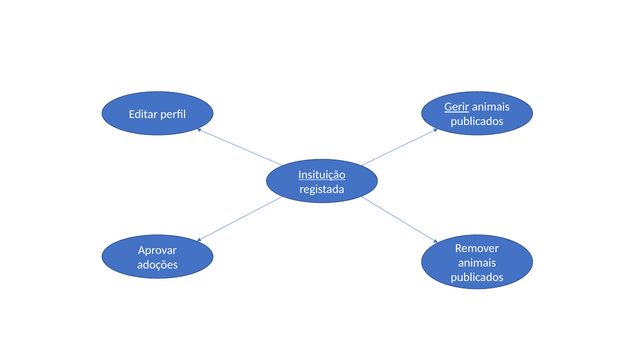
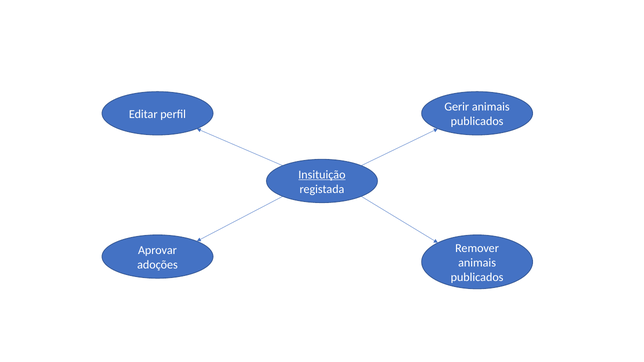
Gerir underline: present -> none
